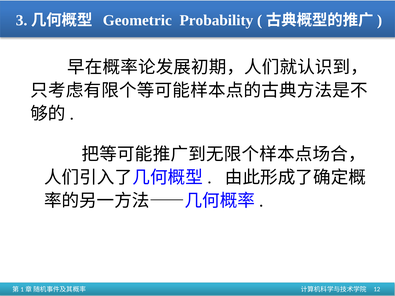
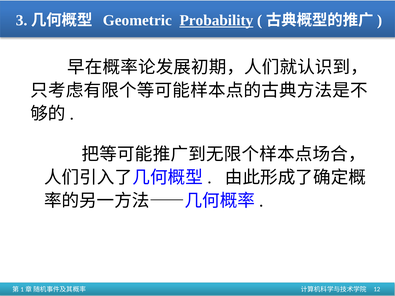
Probability underline: none -> present
